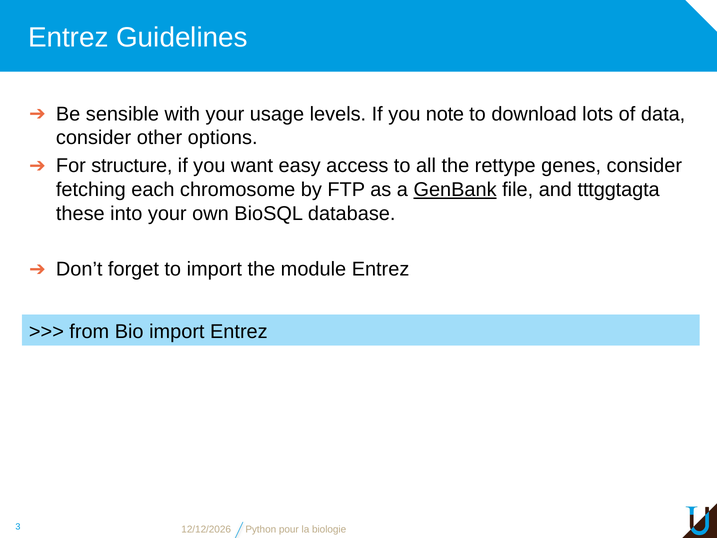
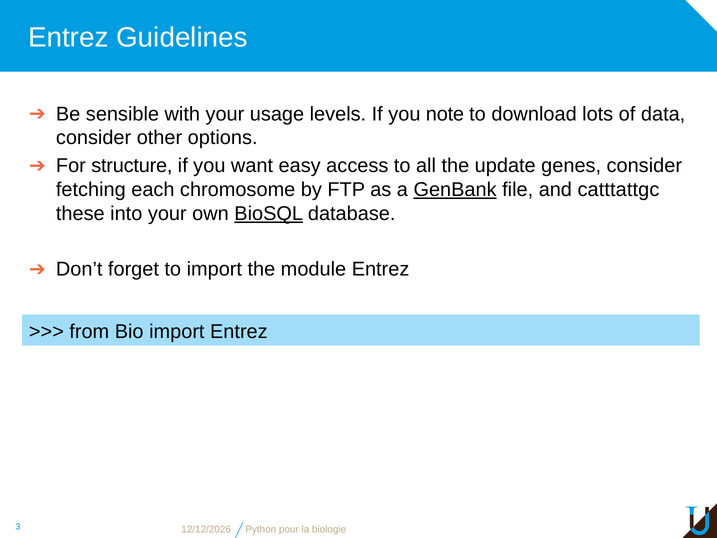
rettype: rettype -> update
tttggtagta: tttggtagta -> catttattgc
BioSQL underline: none -> present
